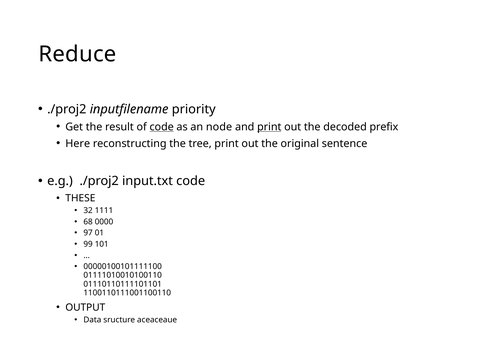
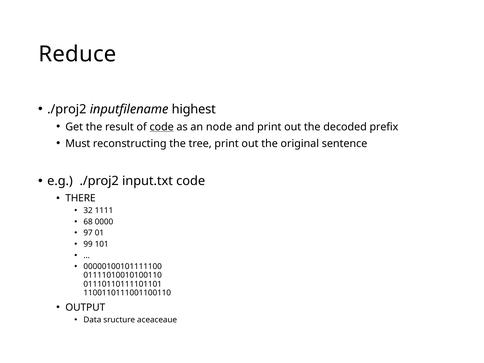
priority: priority -> highest
print at (269, 127) underline: present -> none
Here: Here -> Must
THESE: THESE -> THERE
